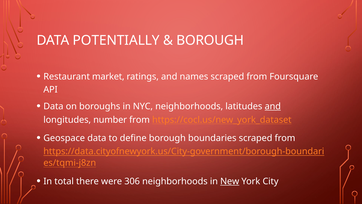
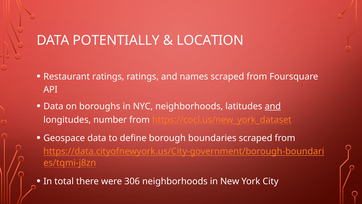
BOROUGH at (210, 40): BOROUGH -> LOCATION
Restaurant market: market -> ratings
New underline: present -> none
